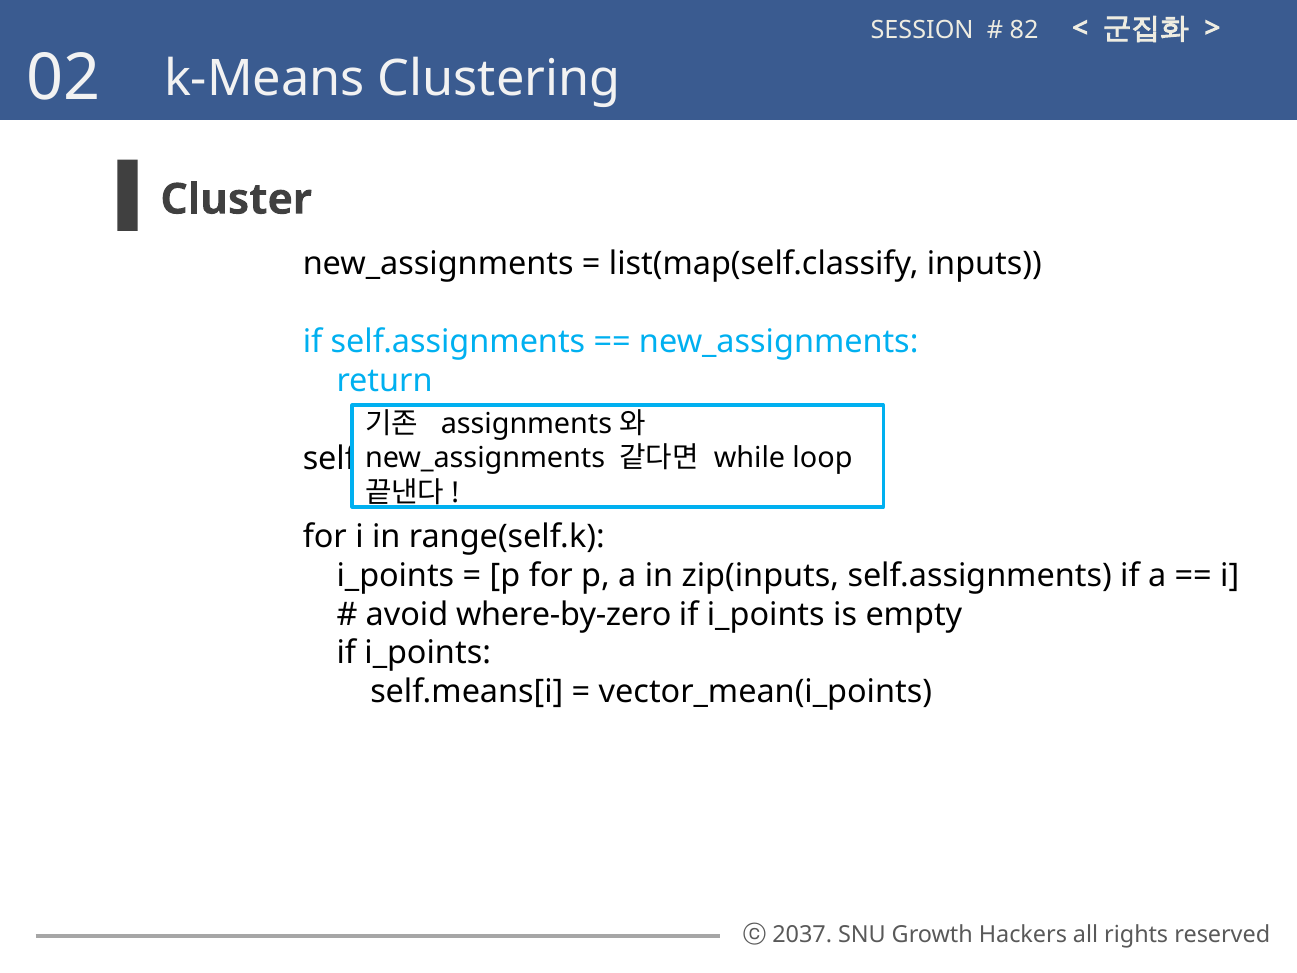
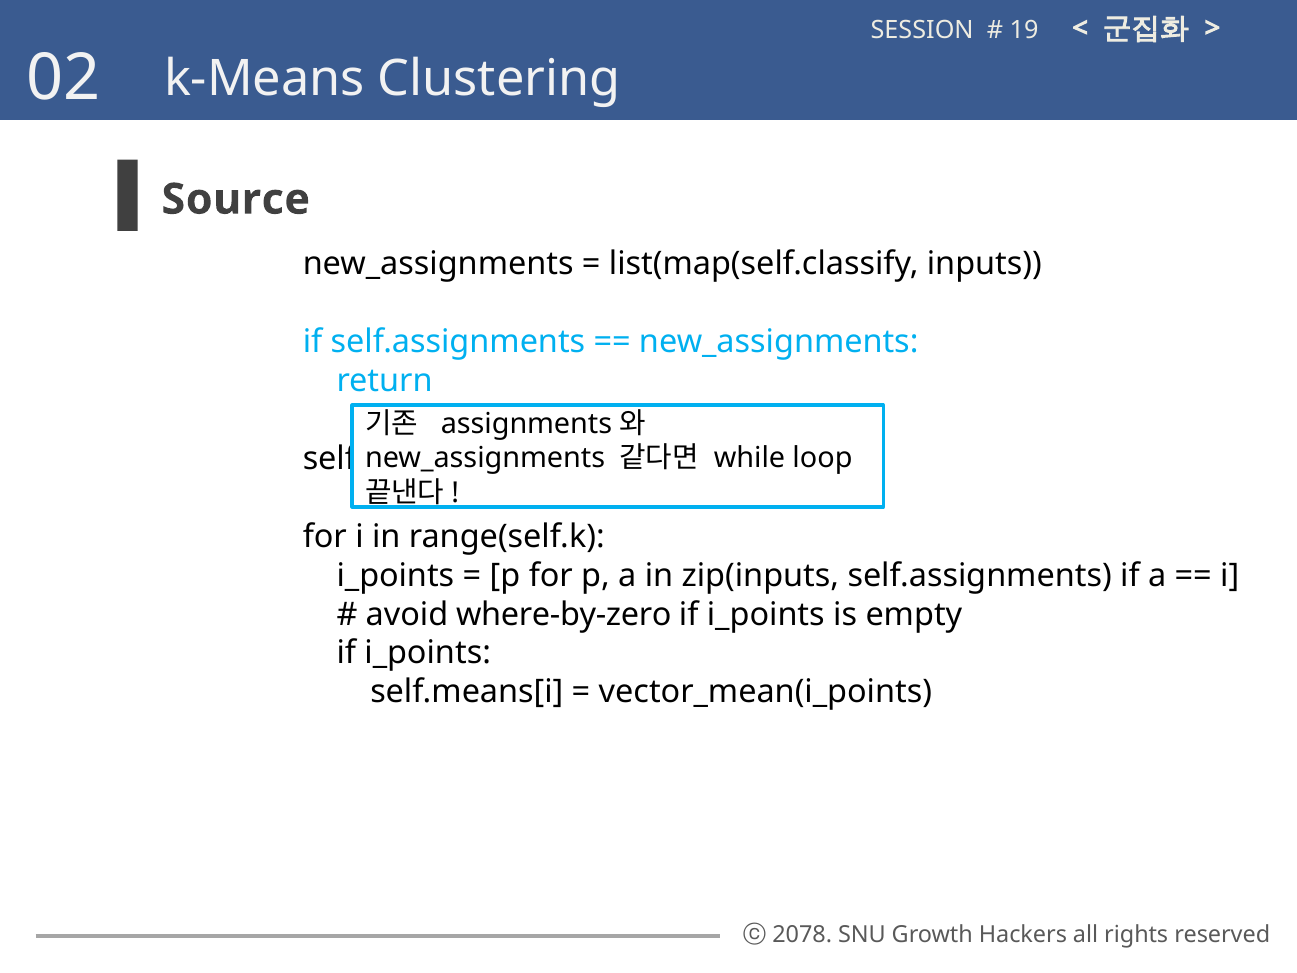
82: 82 -> 19
Cluster: Cluster -> Source
2037: 2037 -> 2078
